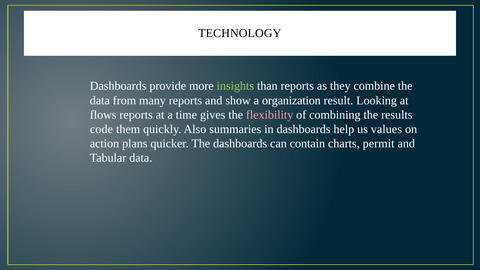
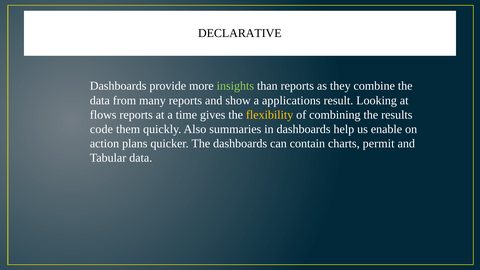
TECHNOLOGY: TECHNOLOGY -> DECLARATIVE
organization: organization -> applications
flexibility colour: pink -> yellow
values: values -> enable
